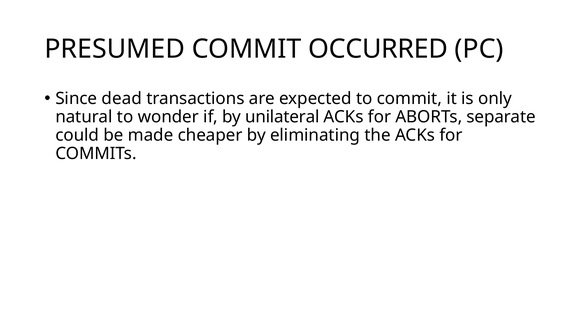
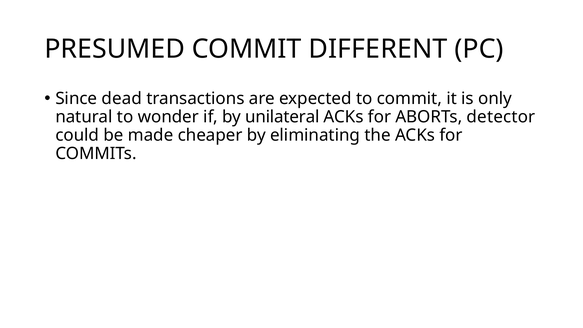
OCCURRED: OCCURRED -> DIFFERENT
separate: separate -> detector
